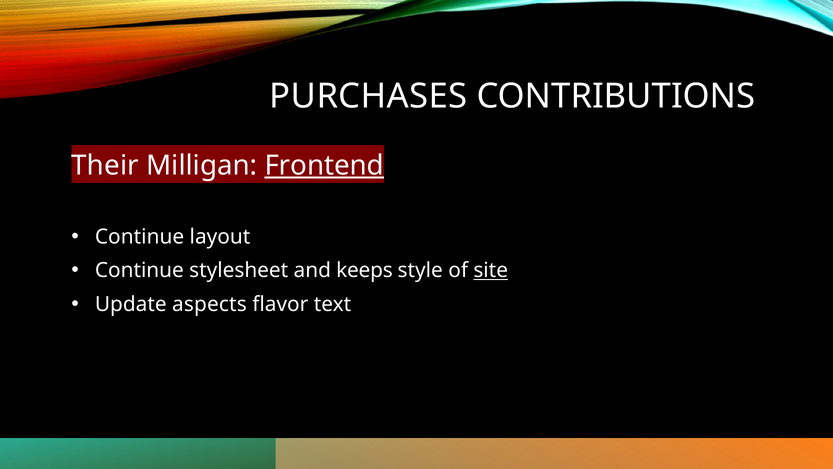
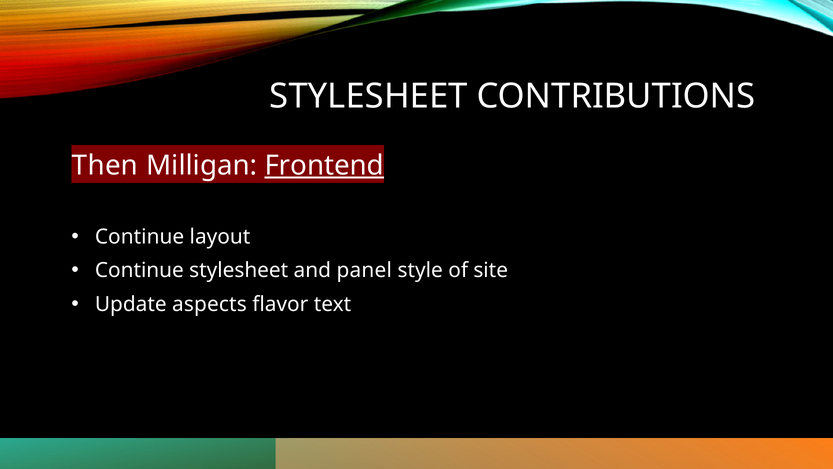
PURCHASES at (368, 96): PURCHASES -> STYLESHEET
Their: Their -> Then
keeps: keeps -> panel
site underline: present -> none
